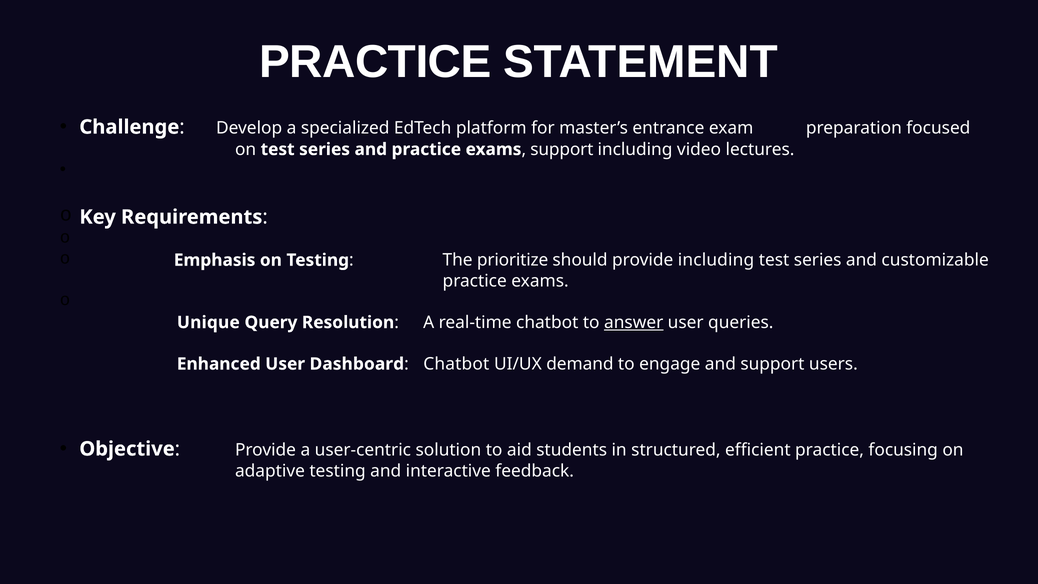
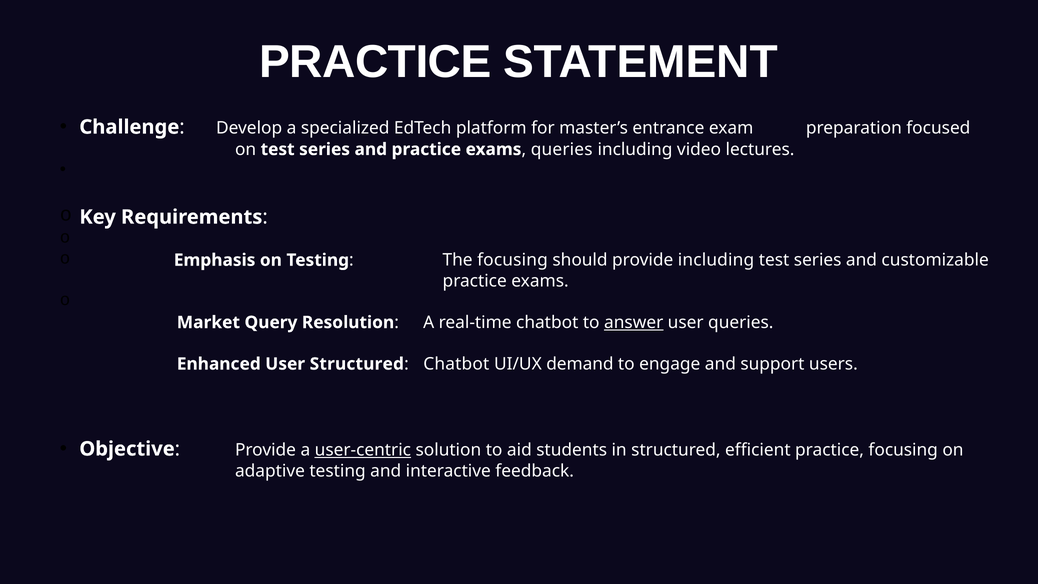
support at (562, 149): support -> queries
The prioritize: prioritize -> focusing
Unique: Unique -> Market
User Dashboard: Dashboard -> Structured
user-centric underline: none -> present
